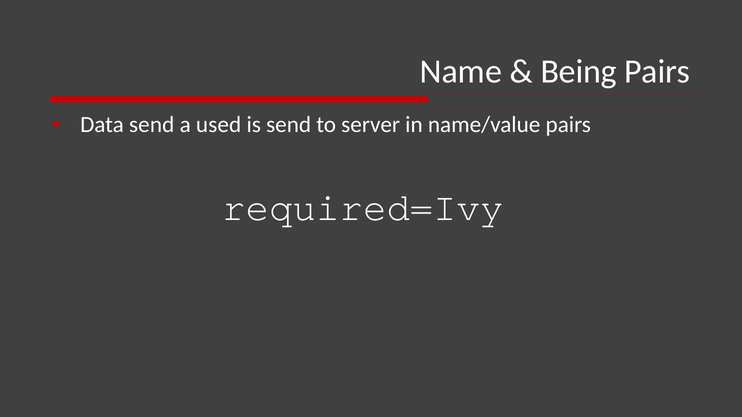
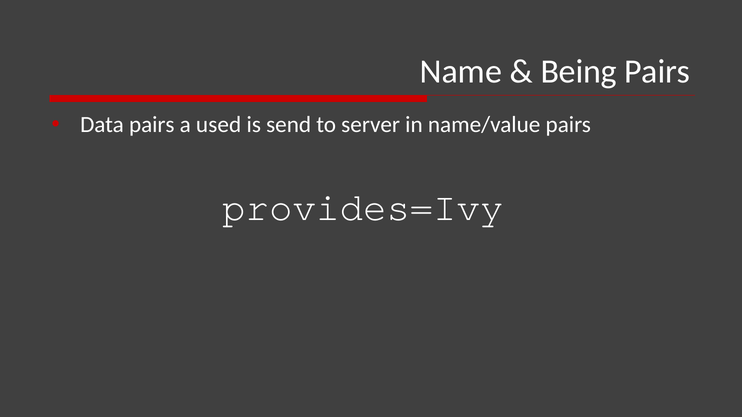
Data send: send -> pairs
required=Ivy: required=Ivy -> provides=Ivy
